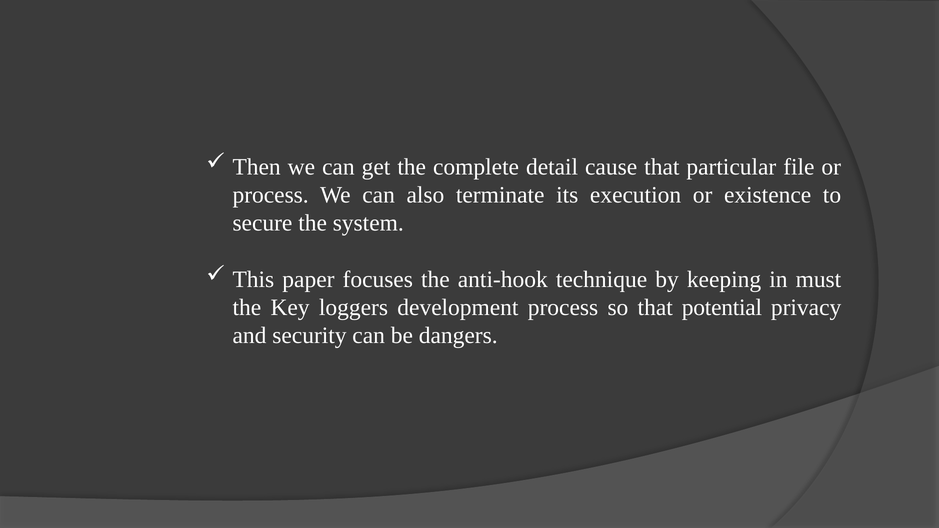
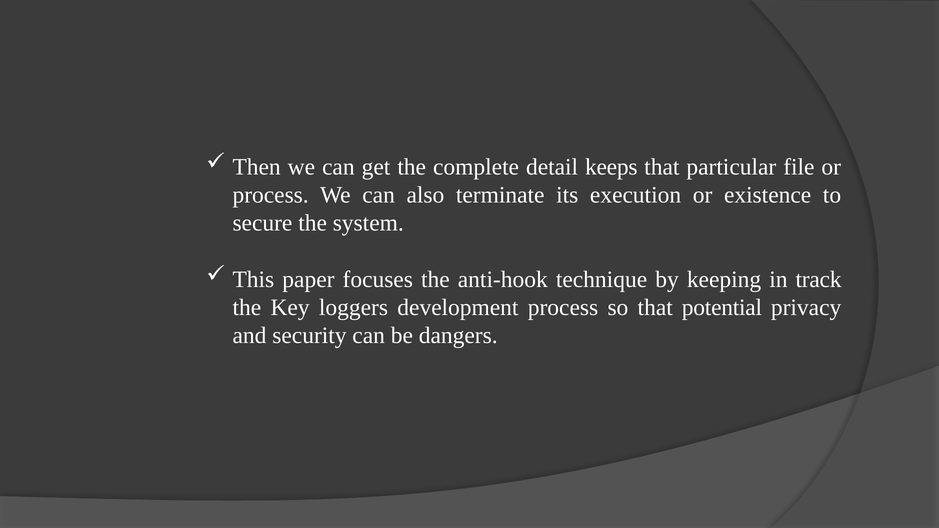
cause: cause -> keeps
must: must -> track
